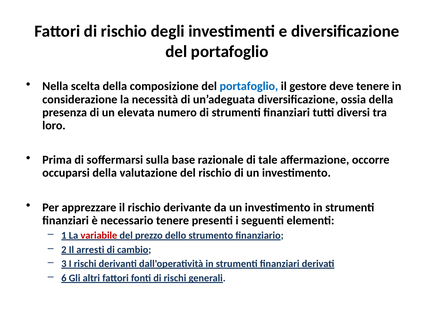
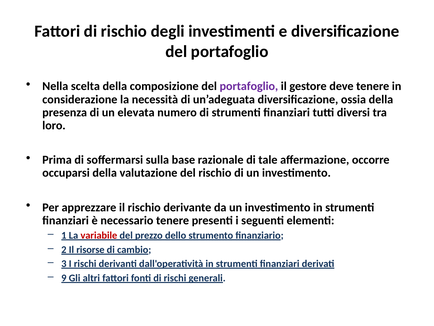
portafoglio at (249, 86) colour: blue -> purple
arresti: arresti -> risorse
6: 6 -> 9
